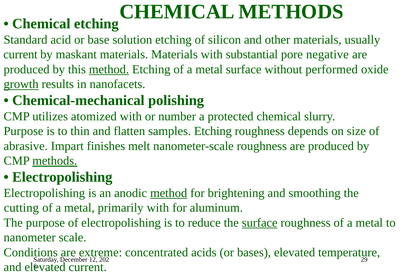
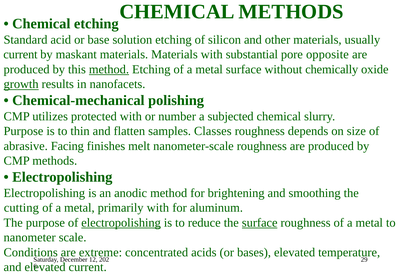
negative: negative -> opposite
performed: performed -> chemically
atomized: atomized -> protected
protected: protected -> subjected
samples Etching: Etching -> Classes
Impart: Impart -> Facing
methods at (55, 161) underline: present -> none
method at (169, 193) underline: present -> none
electropolishing at (121, 222) underline: none -> present
